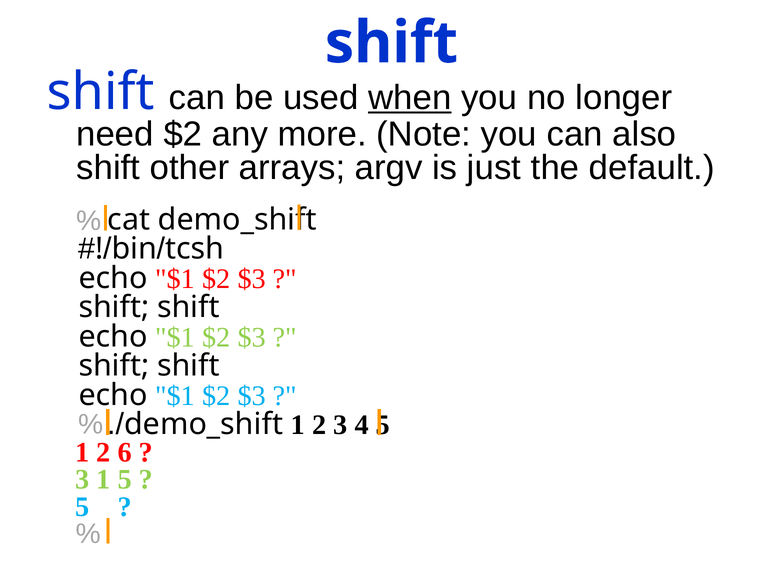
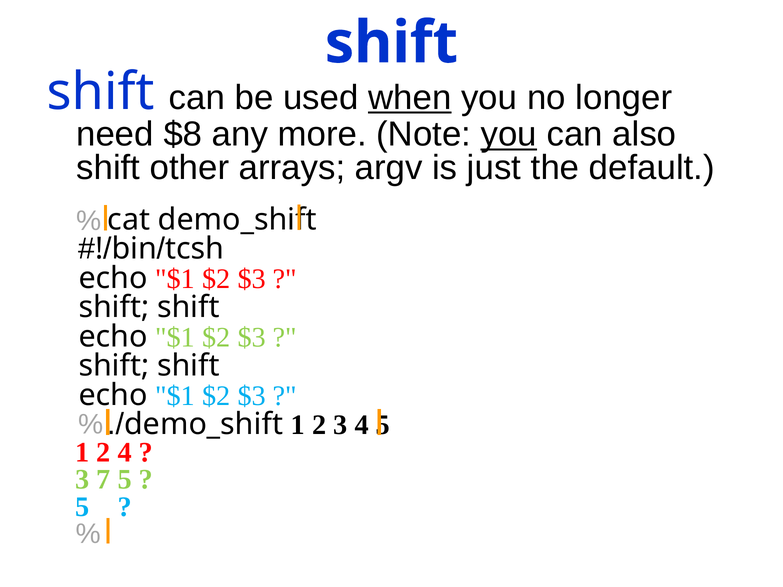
need $2: $2 -> $8
you at (509, 135) underline: none -> present
2 6: 6 -> 4
3 1: 1 -> 7
